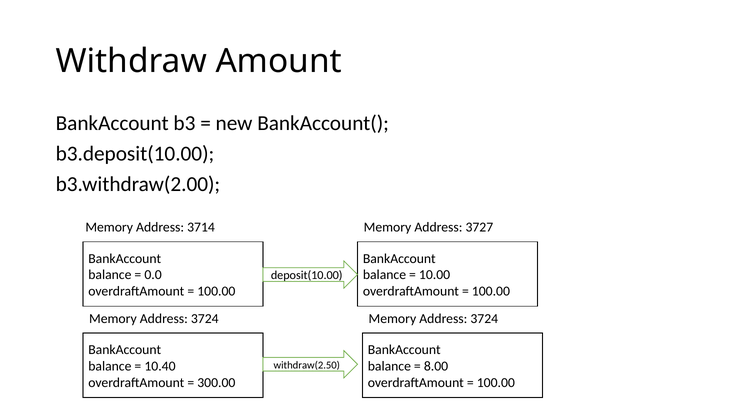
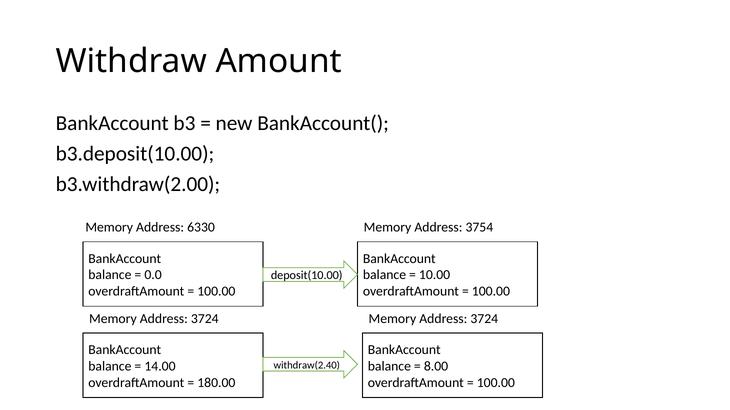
3714: 3714 -> 6330
3727: 3727 -> 3754
10.40: 10.40 -> 14.00
withdraw(2.50: withdraw(2.50 -> withdraw(2.40
300.00: 300.00 -> 180.00
